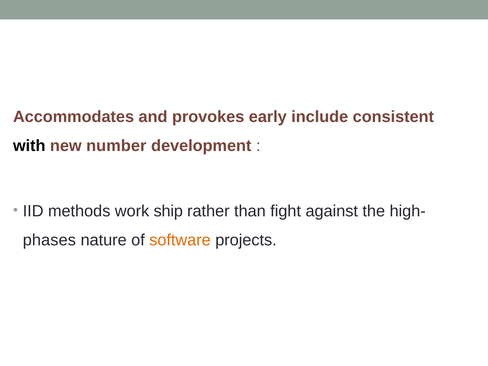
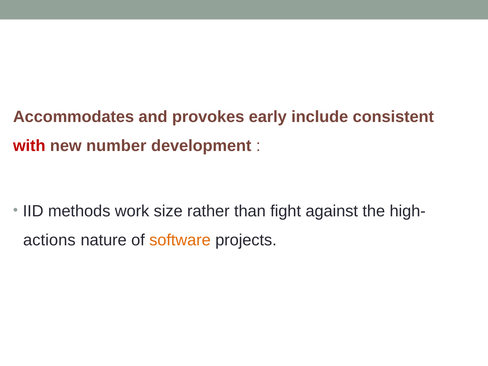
with colour: black -> red
ship: ship -> size
phases: phases -> actions
